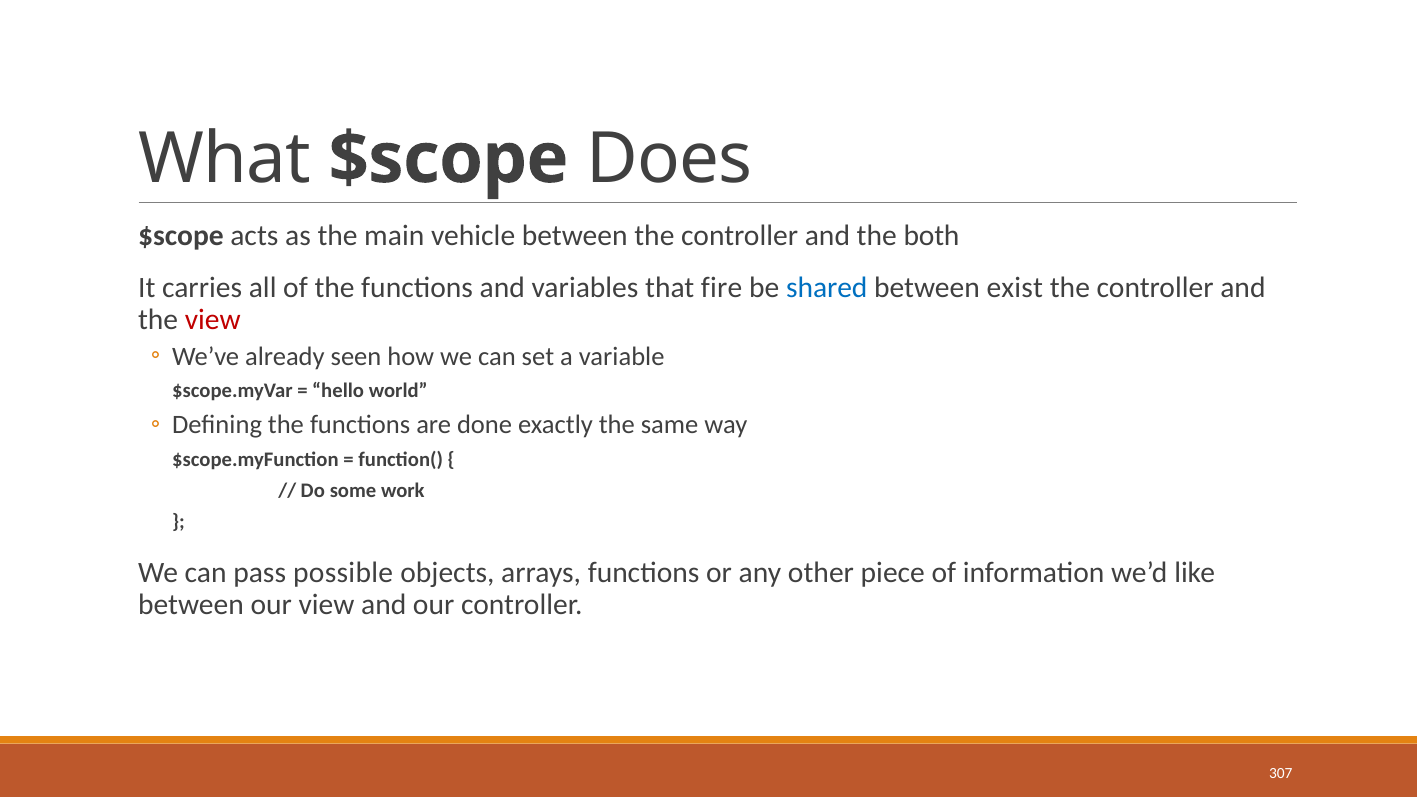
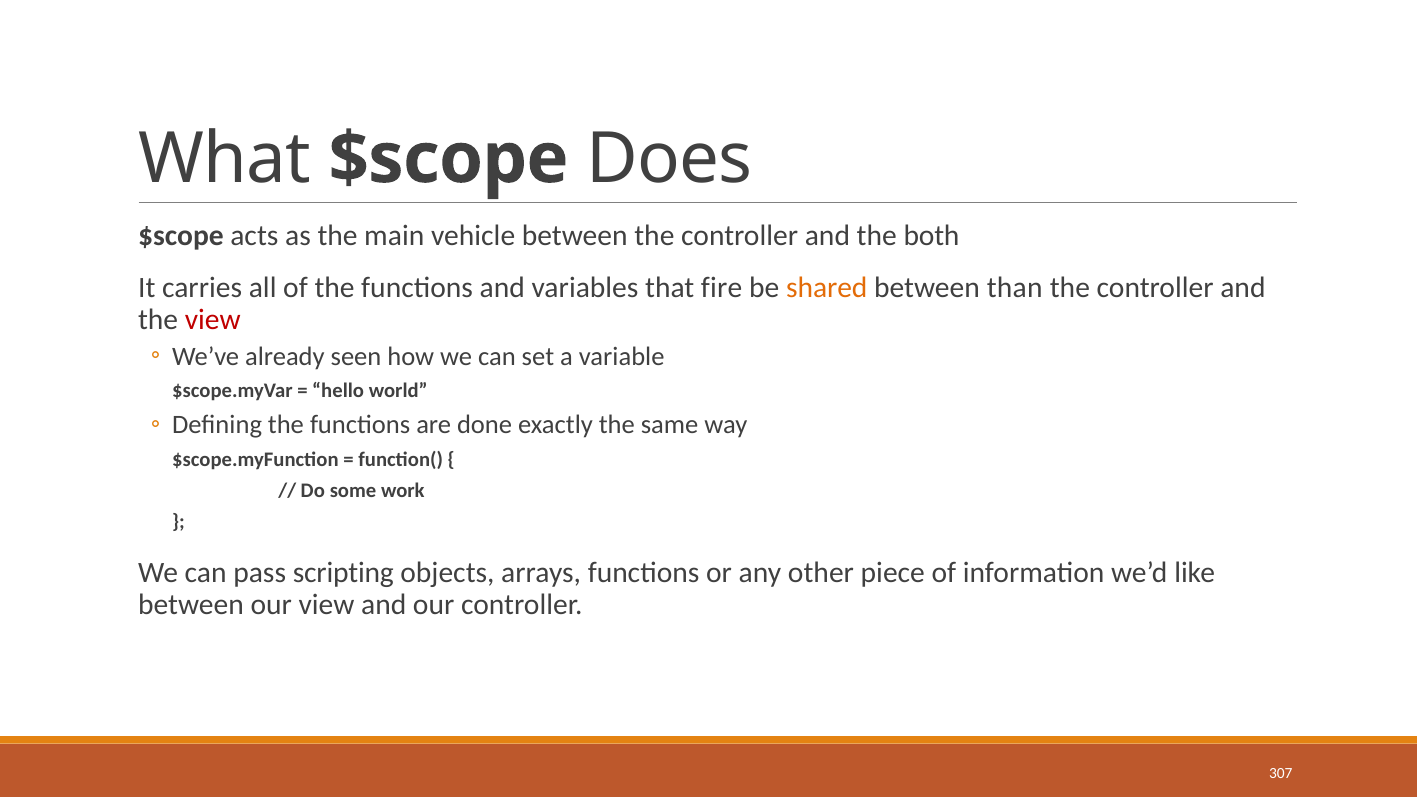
shared colour: blue -> orange
exist: exist -> than
possible: possible -> scripting
